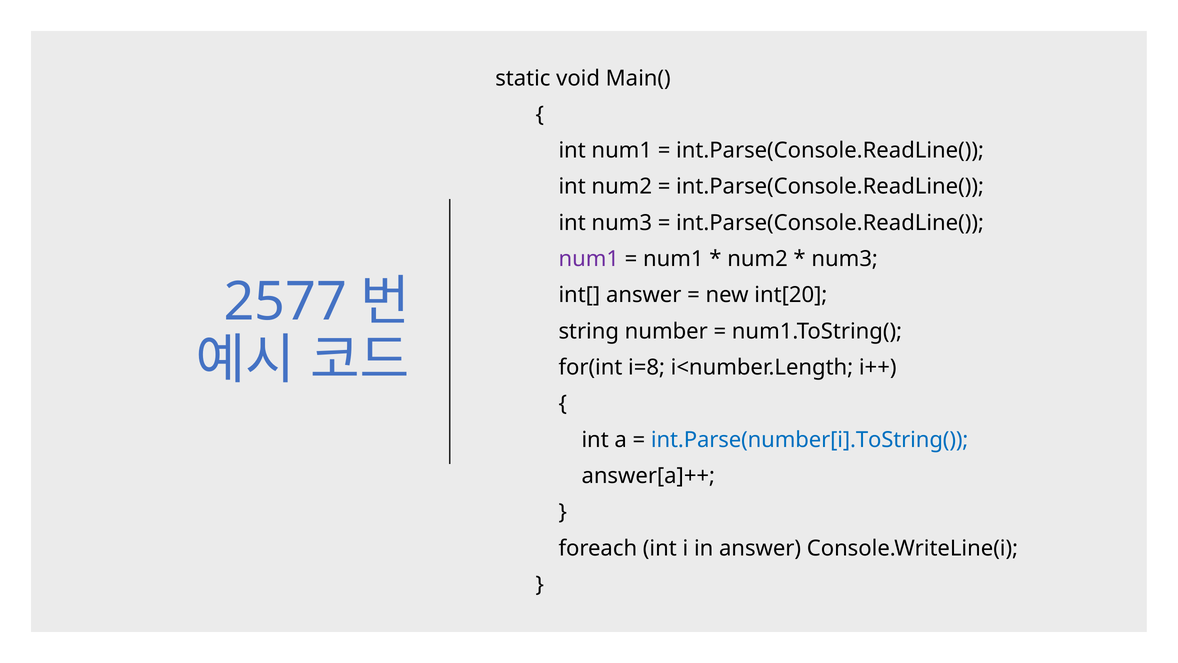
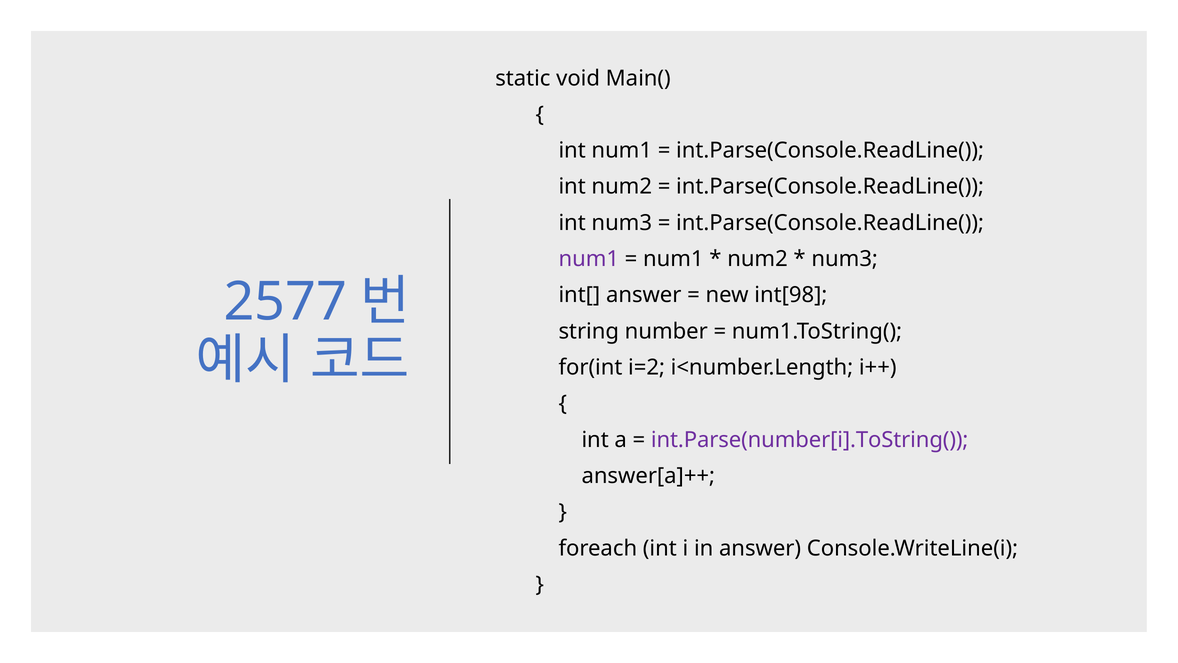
int[20: int[20 -> int[98
i=8: i=8 -> i=2
int.Parse(number[i].ToString( colour: blue -> purple
